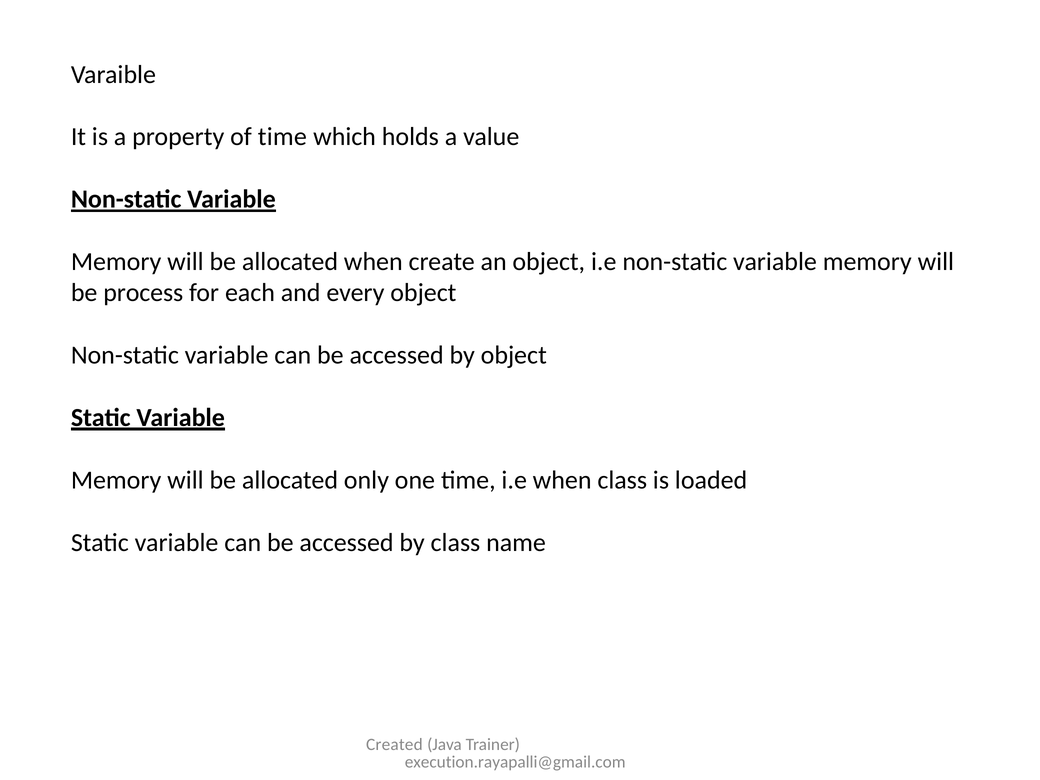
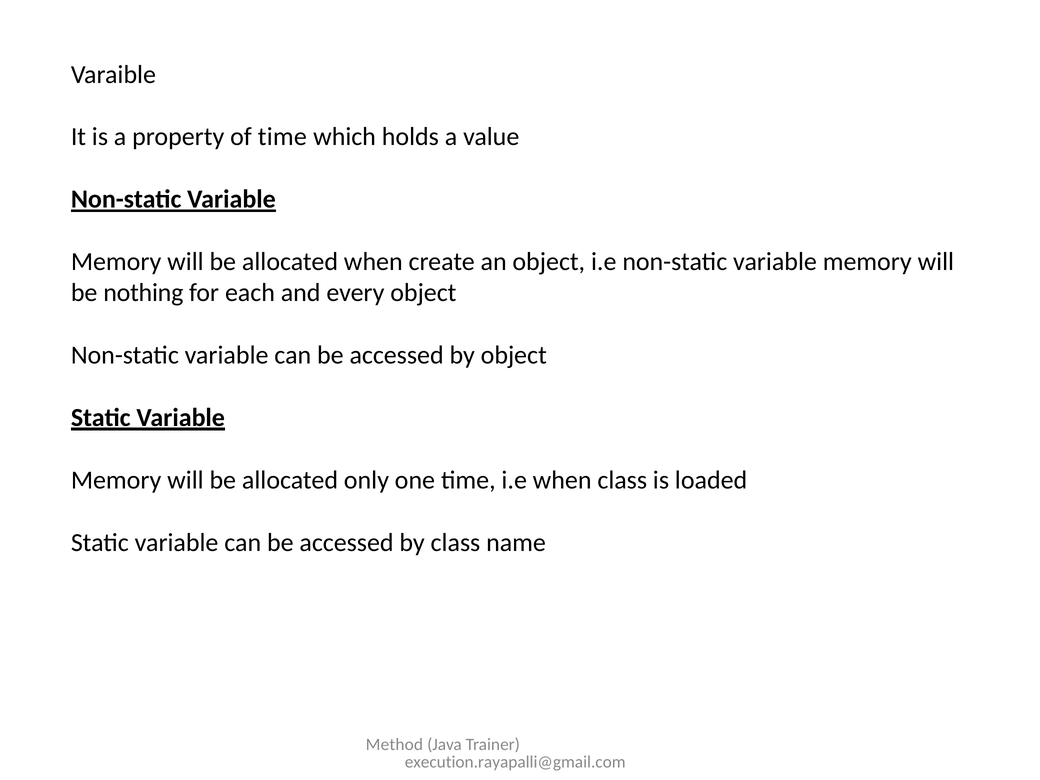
process: process -> nothing
Created: Created -> Method
